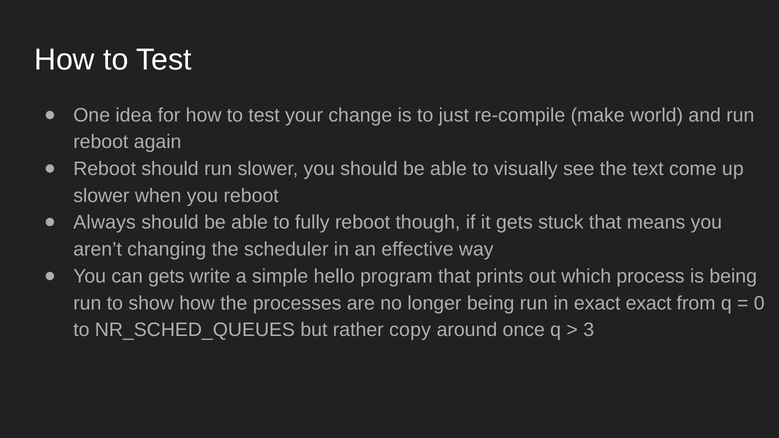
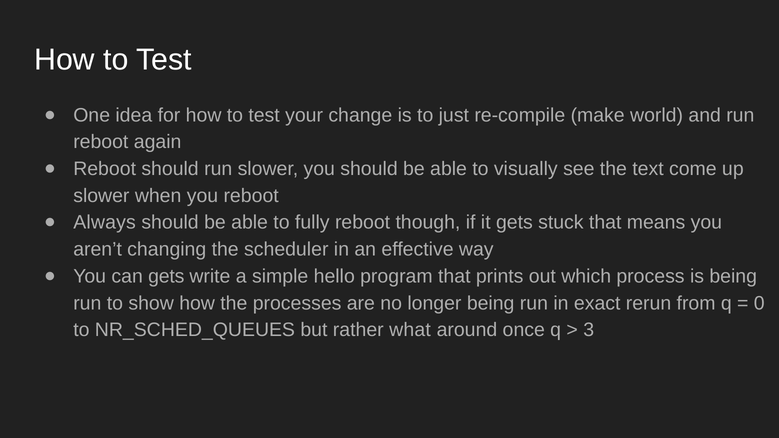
exact exact: exact -> rerun
copy: copy -> what
